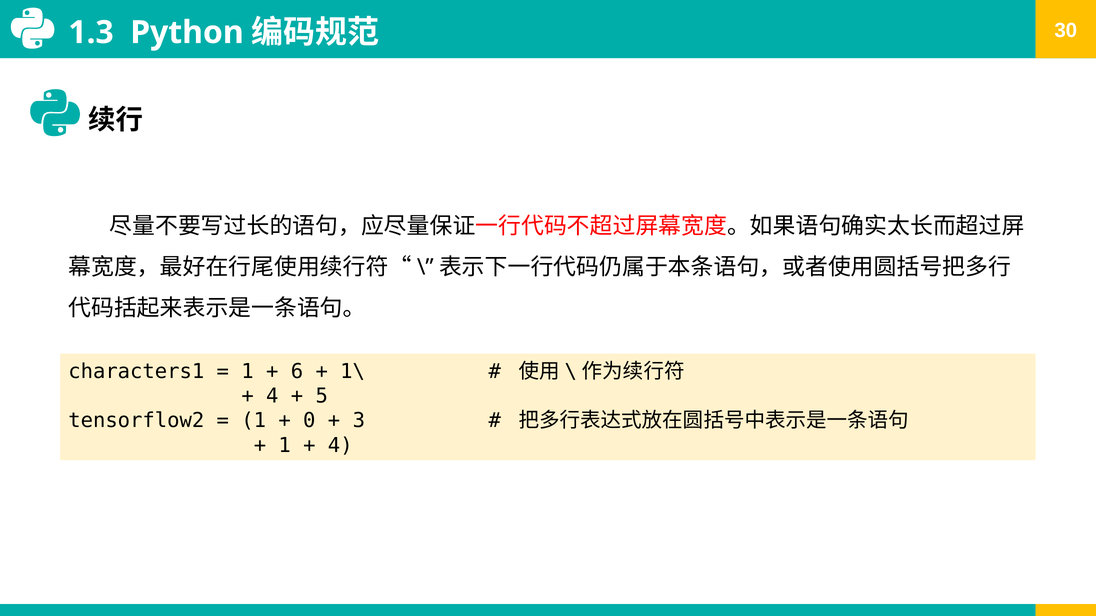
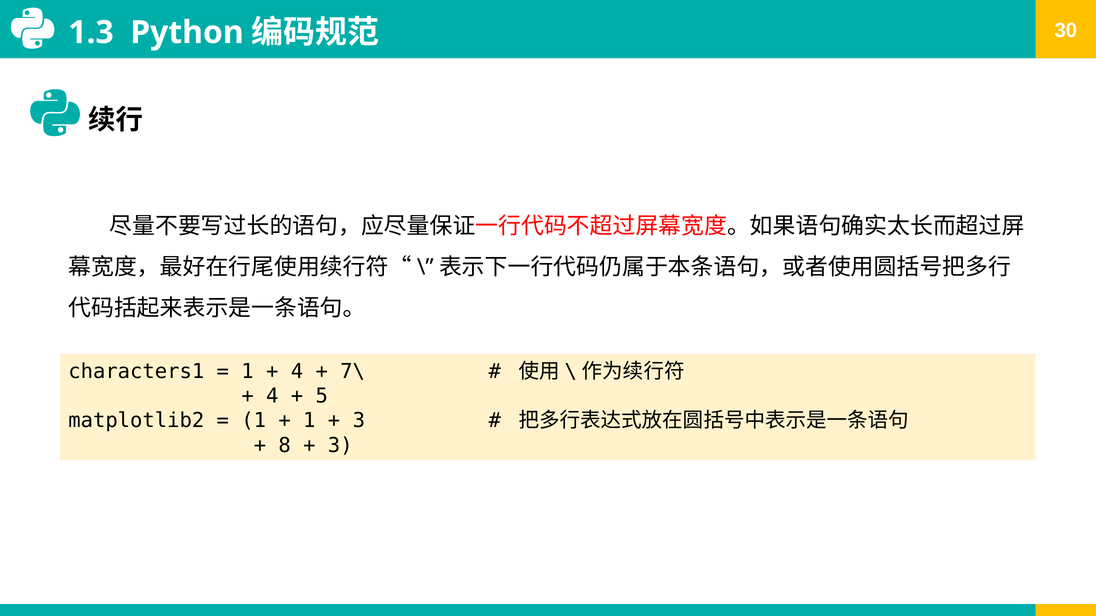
6 at (297, 372): 6 -> 4
1\: 1\ -> 7\
tensorflow2: tensorflow2 -> matplotlib2
0 at (309, 421): 0 -> 1
1 at (285, 446): 1 -> 8
4 at (340, 446): 4 -> 3
